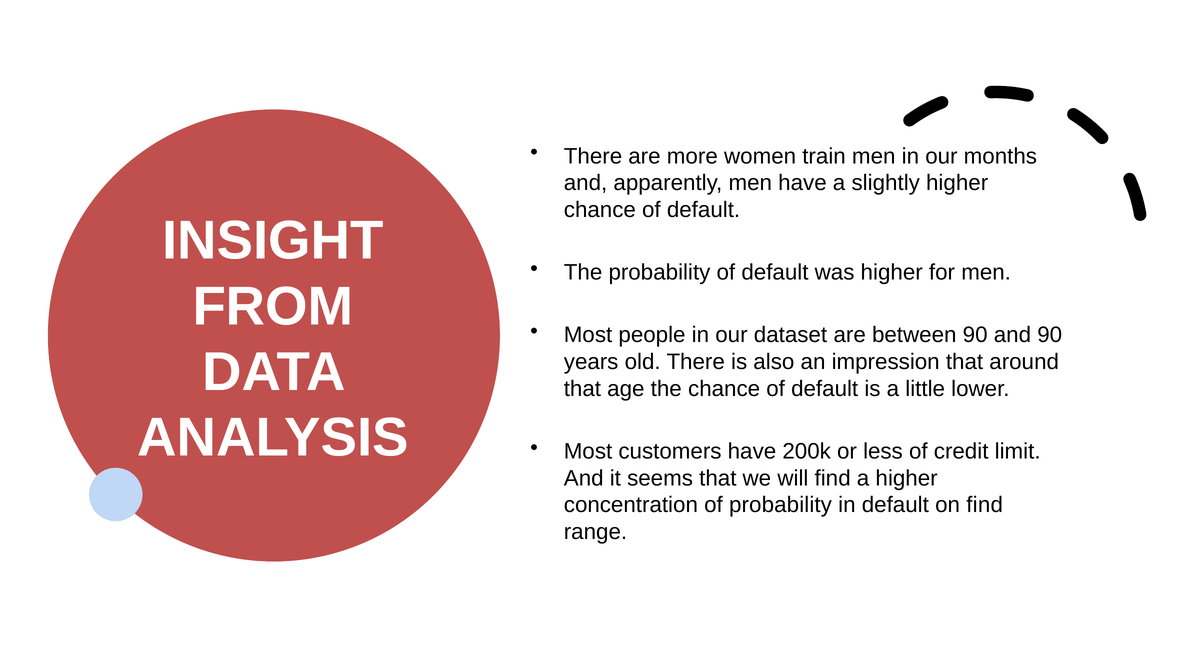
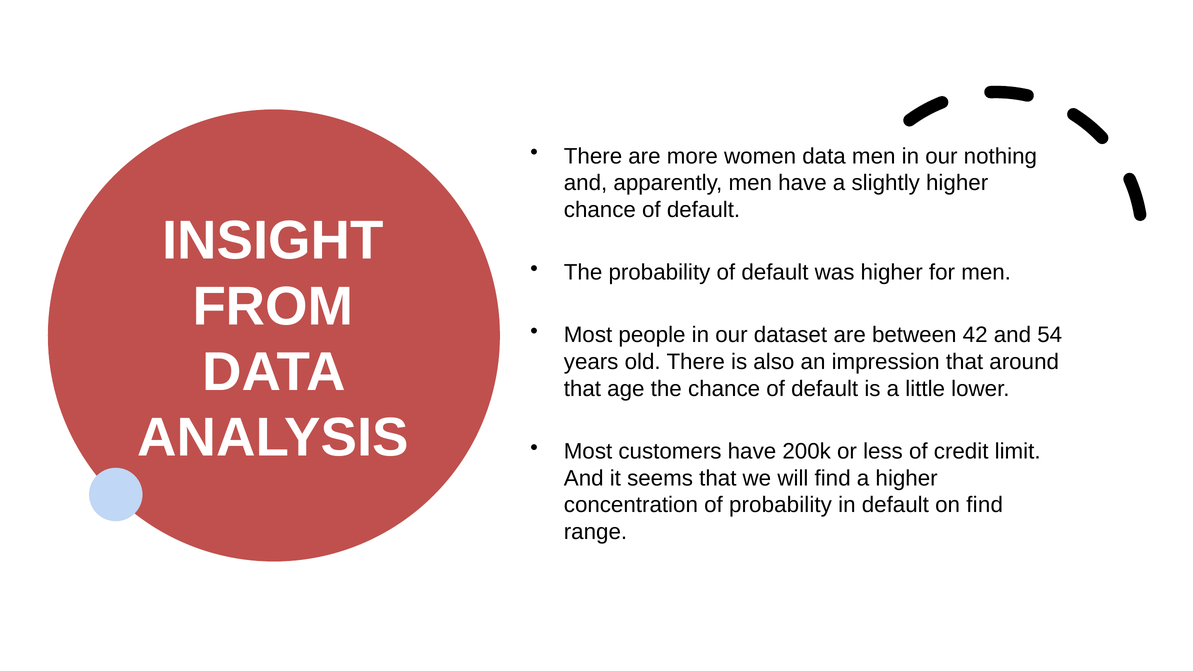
women train: train -> data
months: months -> nothing
between 90: 90 -> 42
and 90: 90 -> 54
